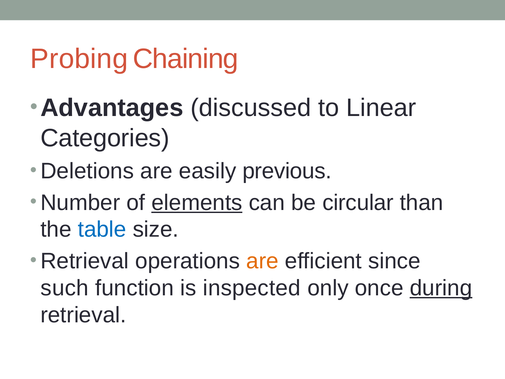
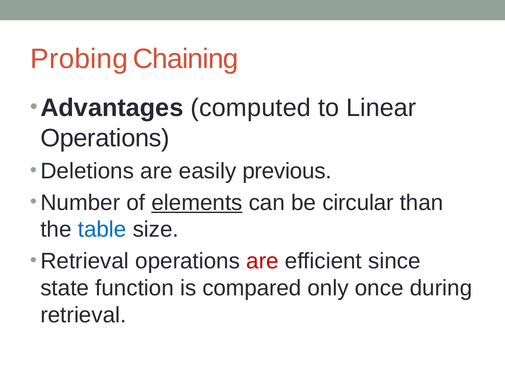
discussed: discussed -> computed
Categories at (105, 138): Categories -> Operations
are at (262, 261) colour: orange -> red
such: such -> state
inspected: inspected -> compared
during underline: present -> none
